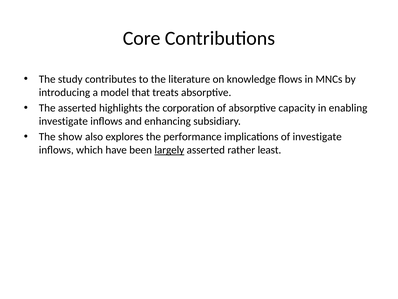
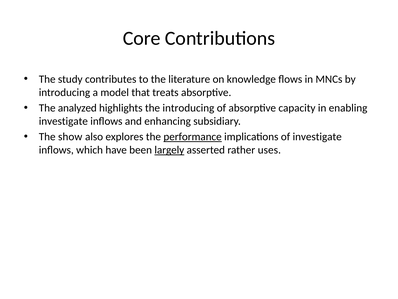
The asserted: asserted -> analyzed
the corporation: corporation -> introducing
performance underline: none -> present
least: least -> uses
